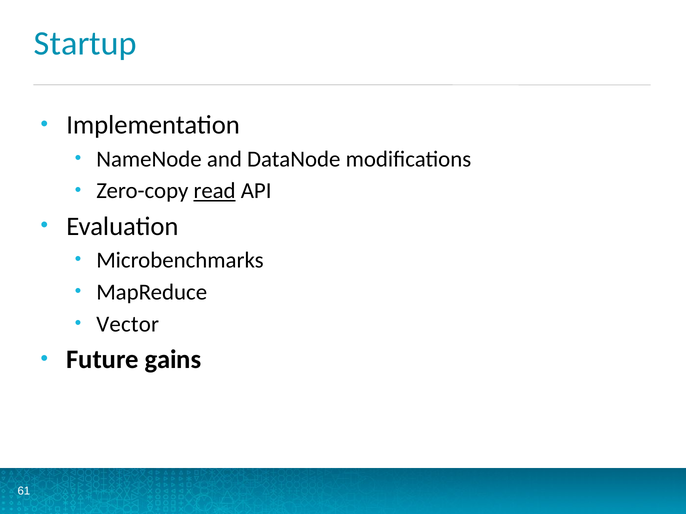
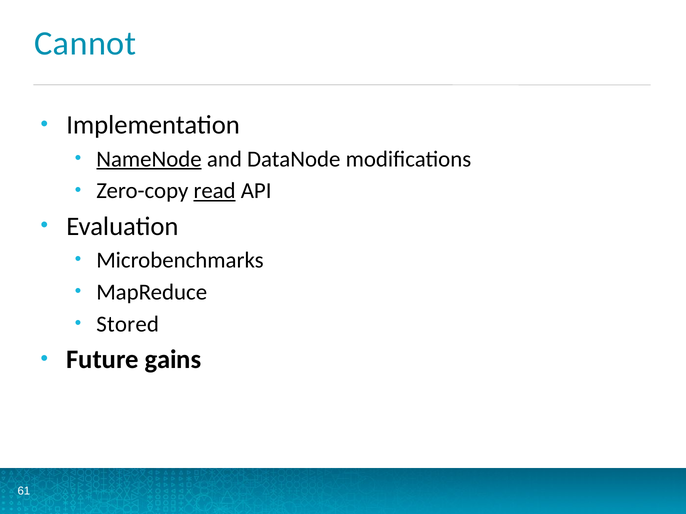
Startup: Startup -> Cannot
NameNode underline: none -> present
Vector: Vector -> Stored
